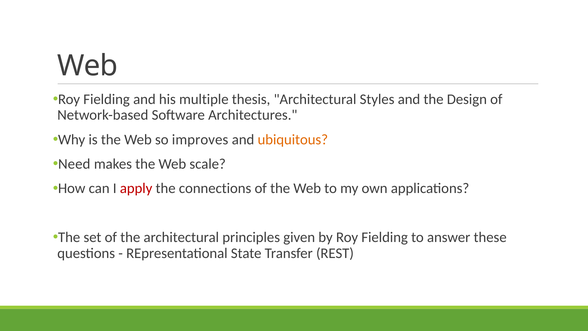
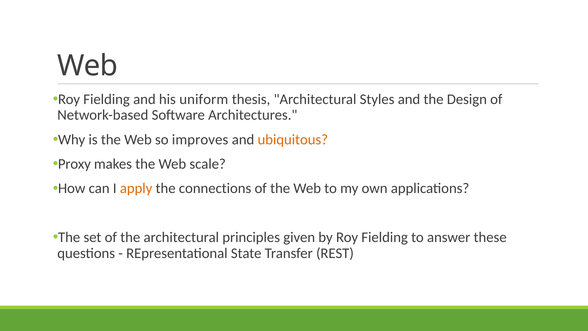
multiple: multiple -> uniform
Need: Need -> Proxy
apply colour: red -> orange
